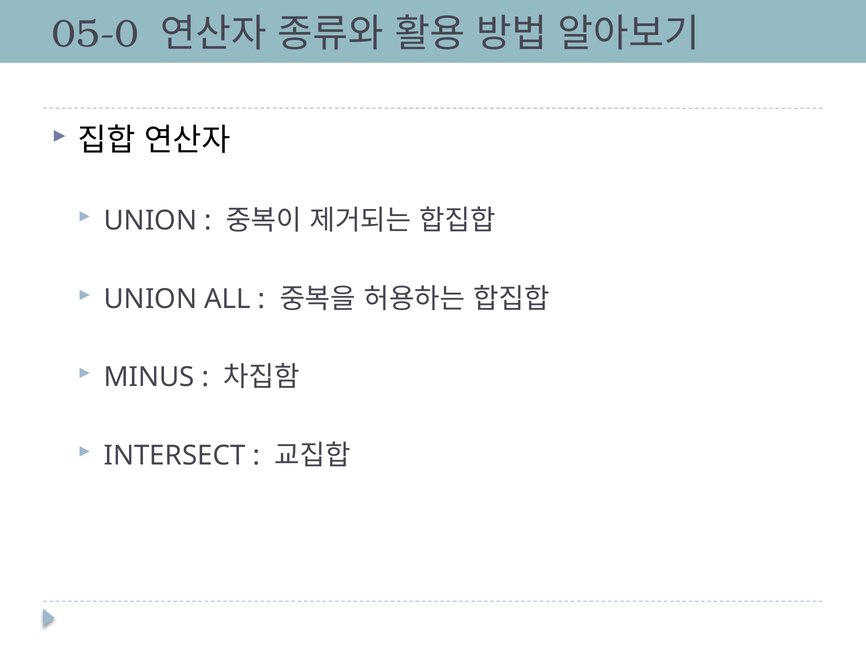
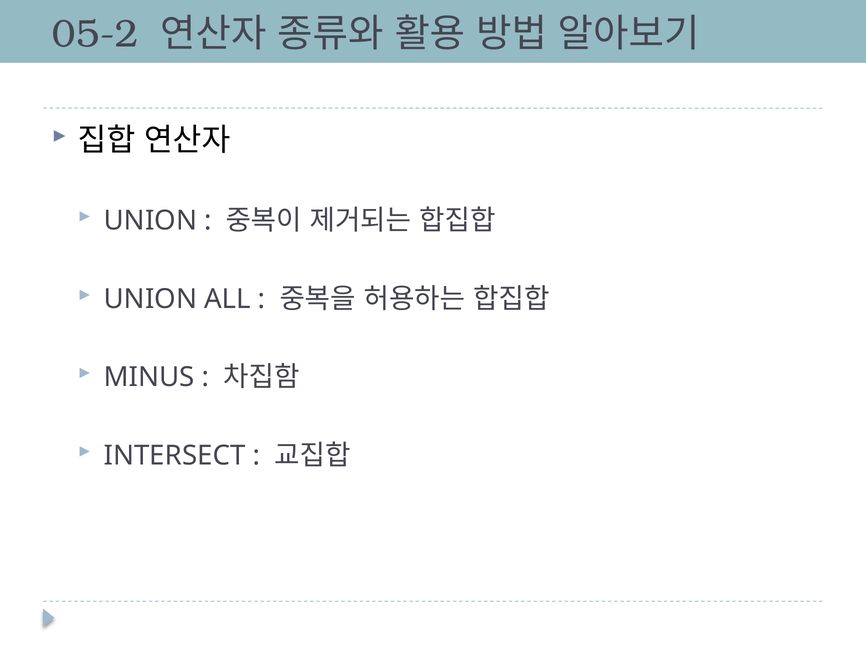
05-0: 05-0 -> 05-2
